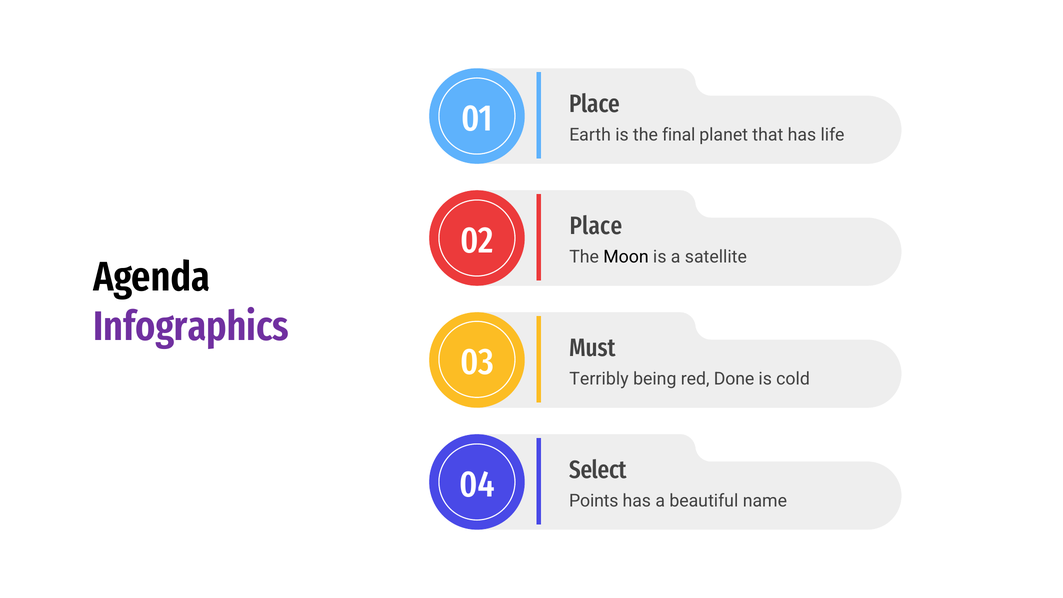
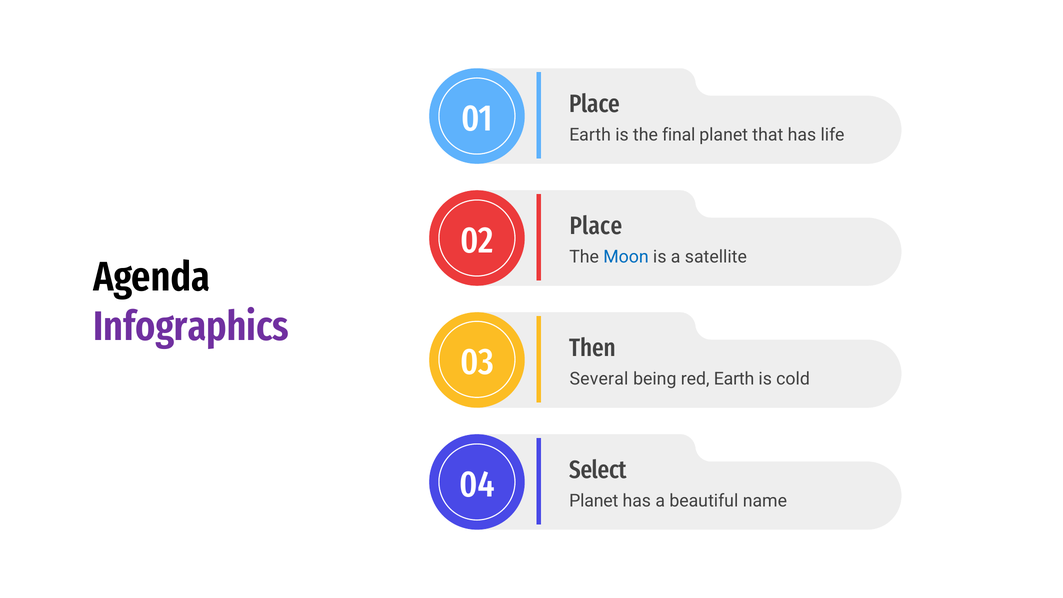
Moon colour: black -> blue
Must: Must -> Then
Terribly: Terribly -> Several
red Done: Done -> Earth
Points at (594, 501): Points -> Planet
